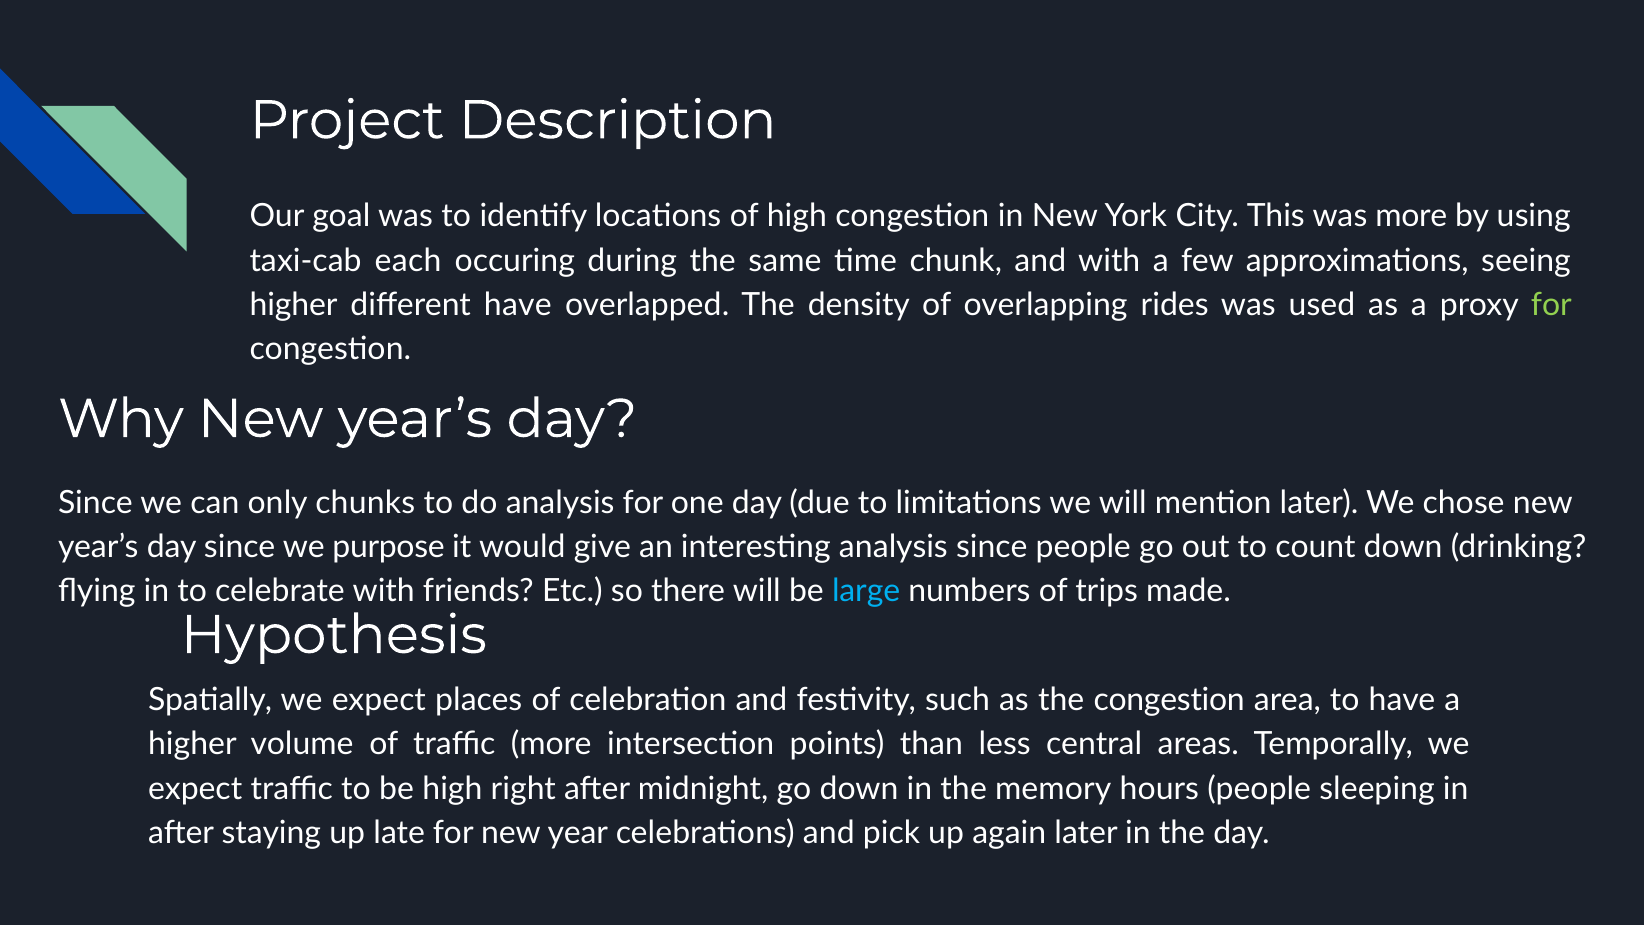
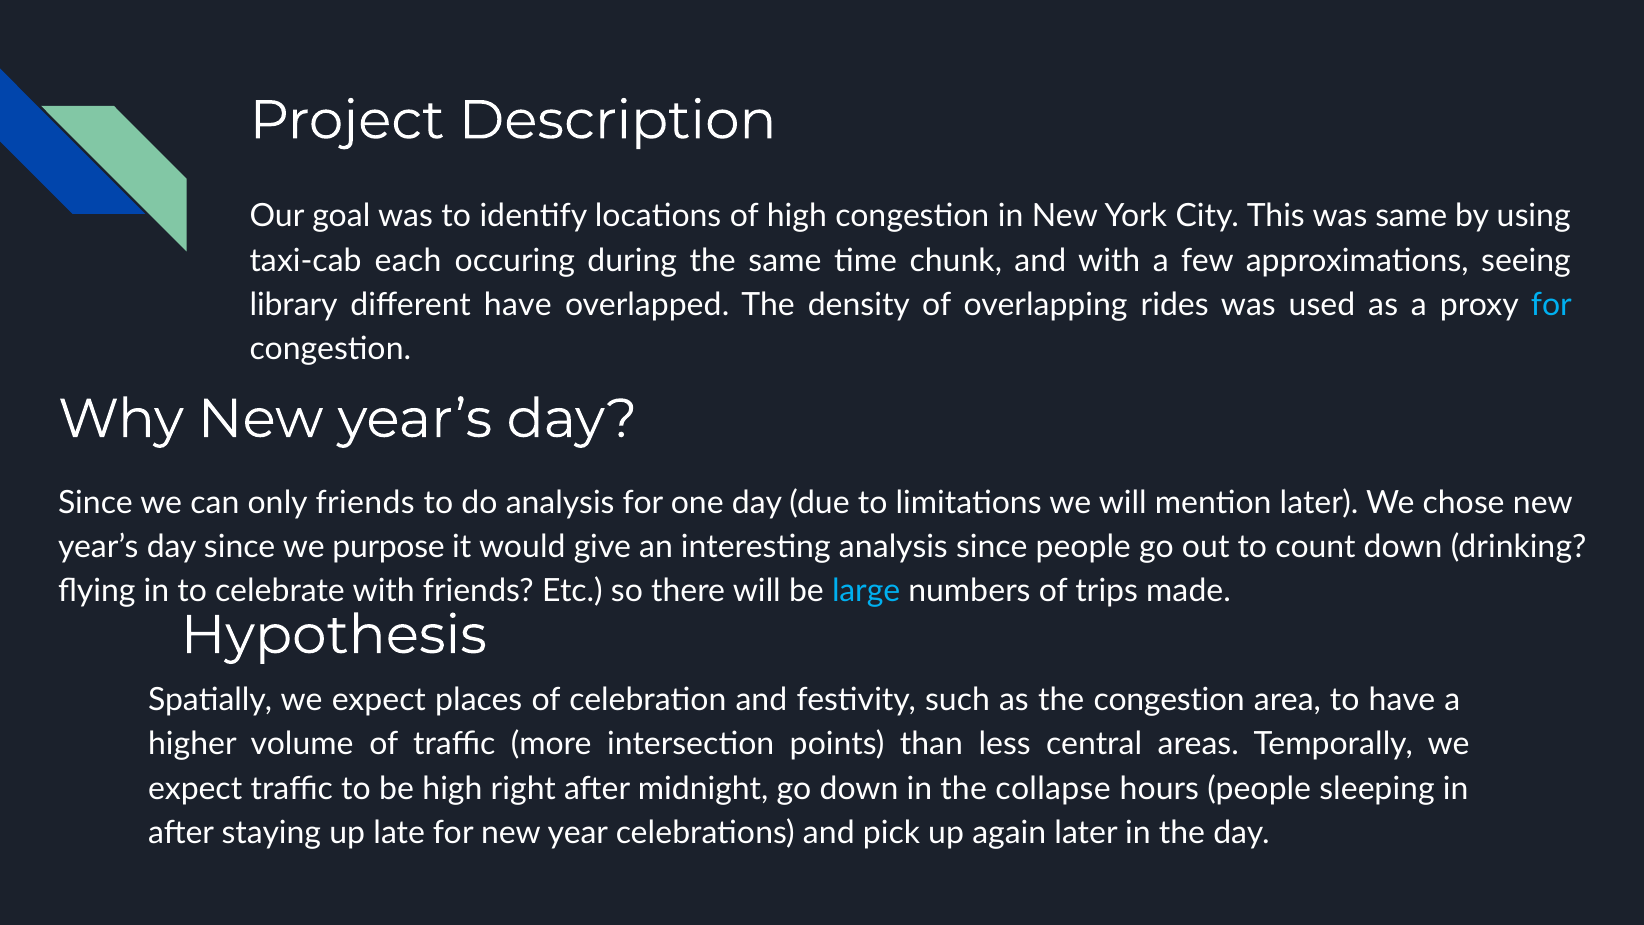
was more: more -> same
higher at (294, 305): higher -> library
for at (1551, 305) colour: light green -> light blue
only chunks: chunks -> friends
memory: memory -> collapse
